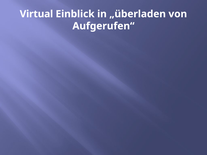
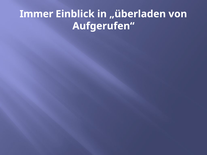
Virtual: Virtual -> Immer
